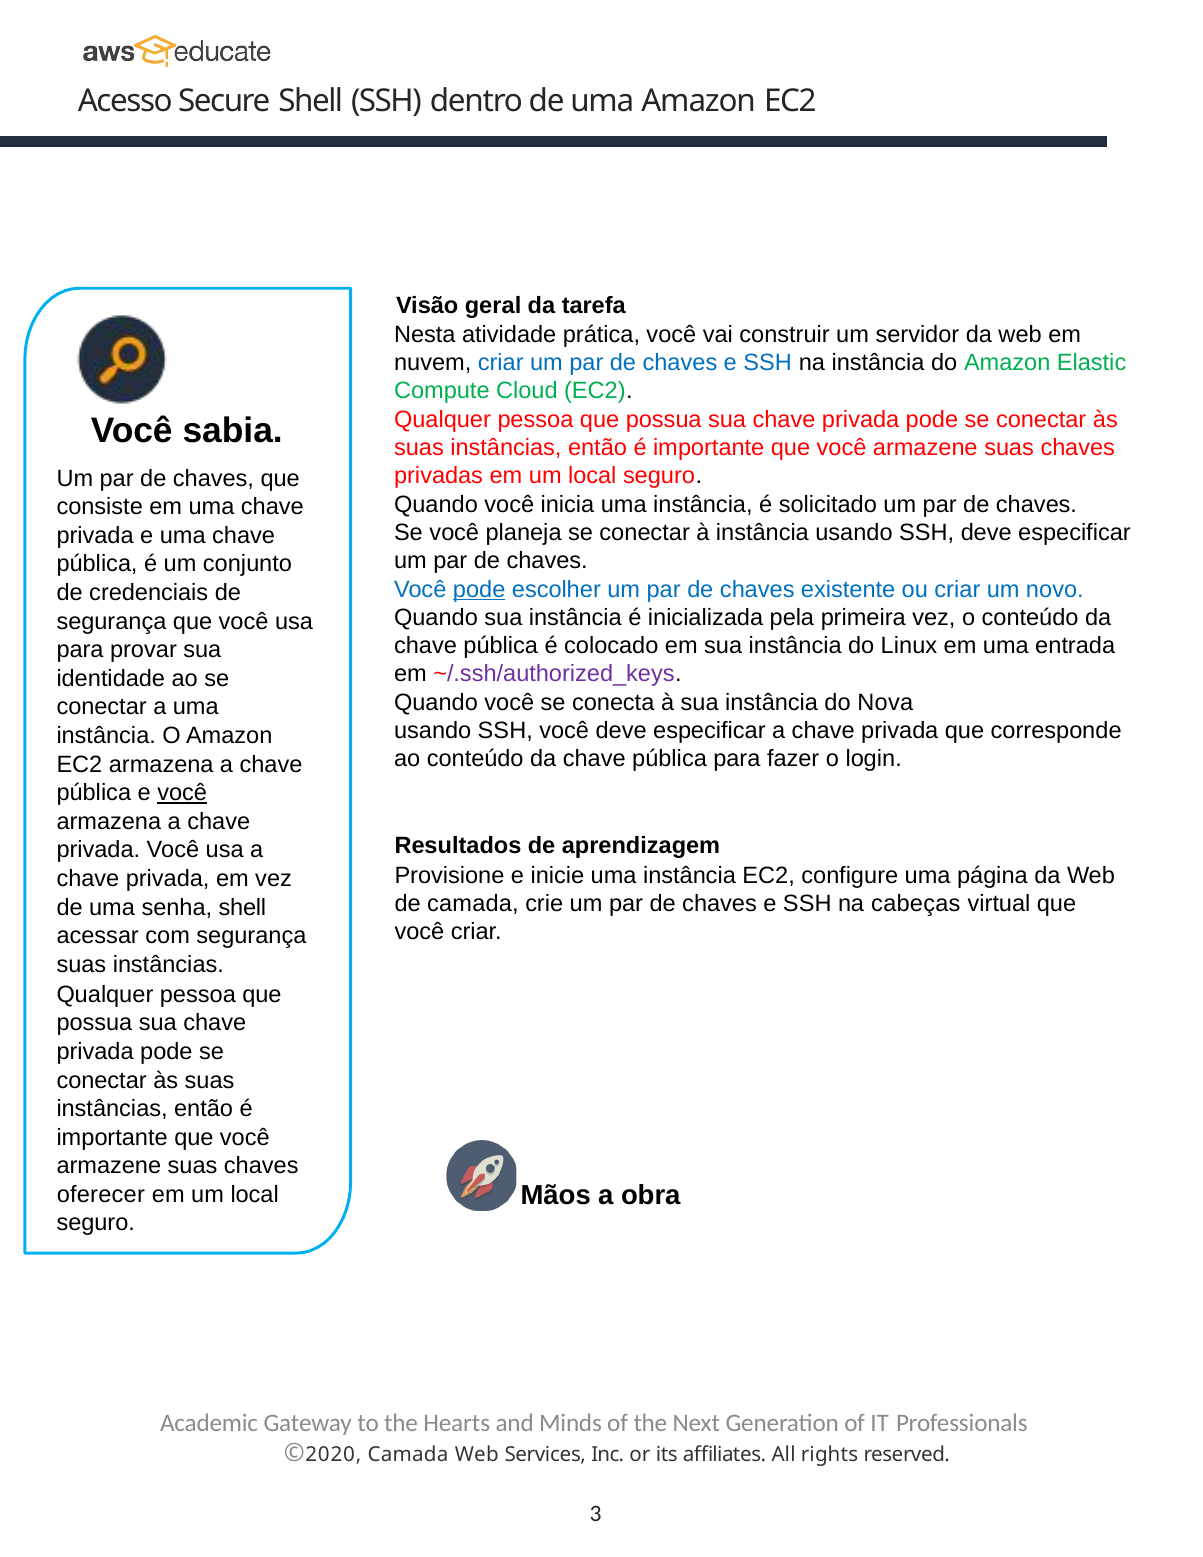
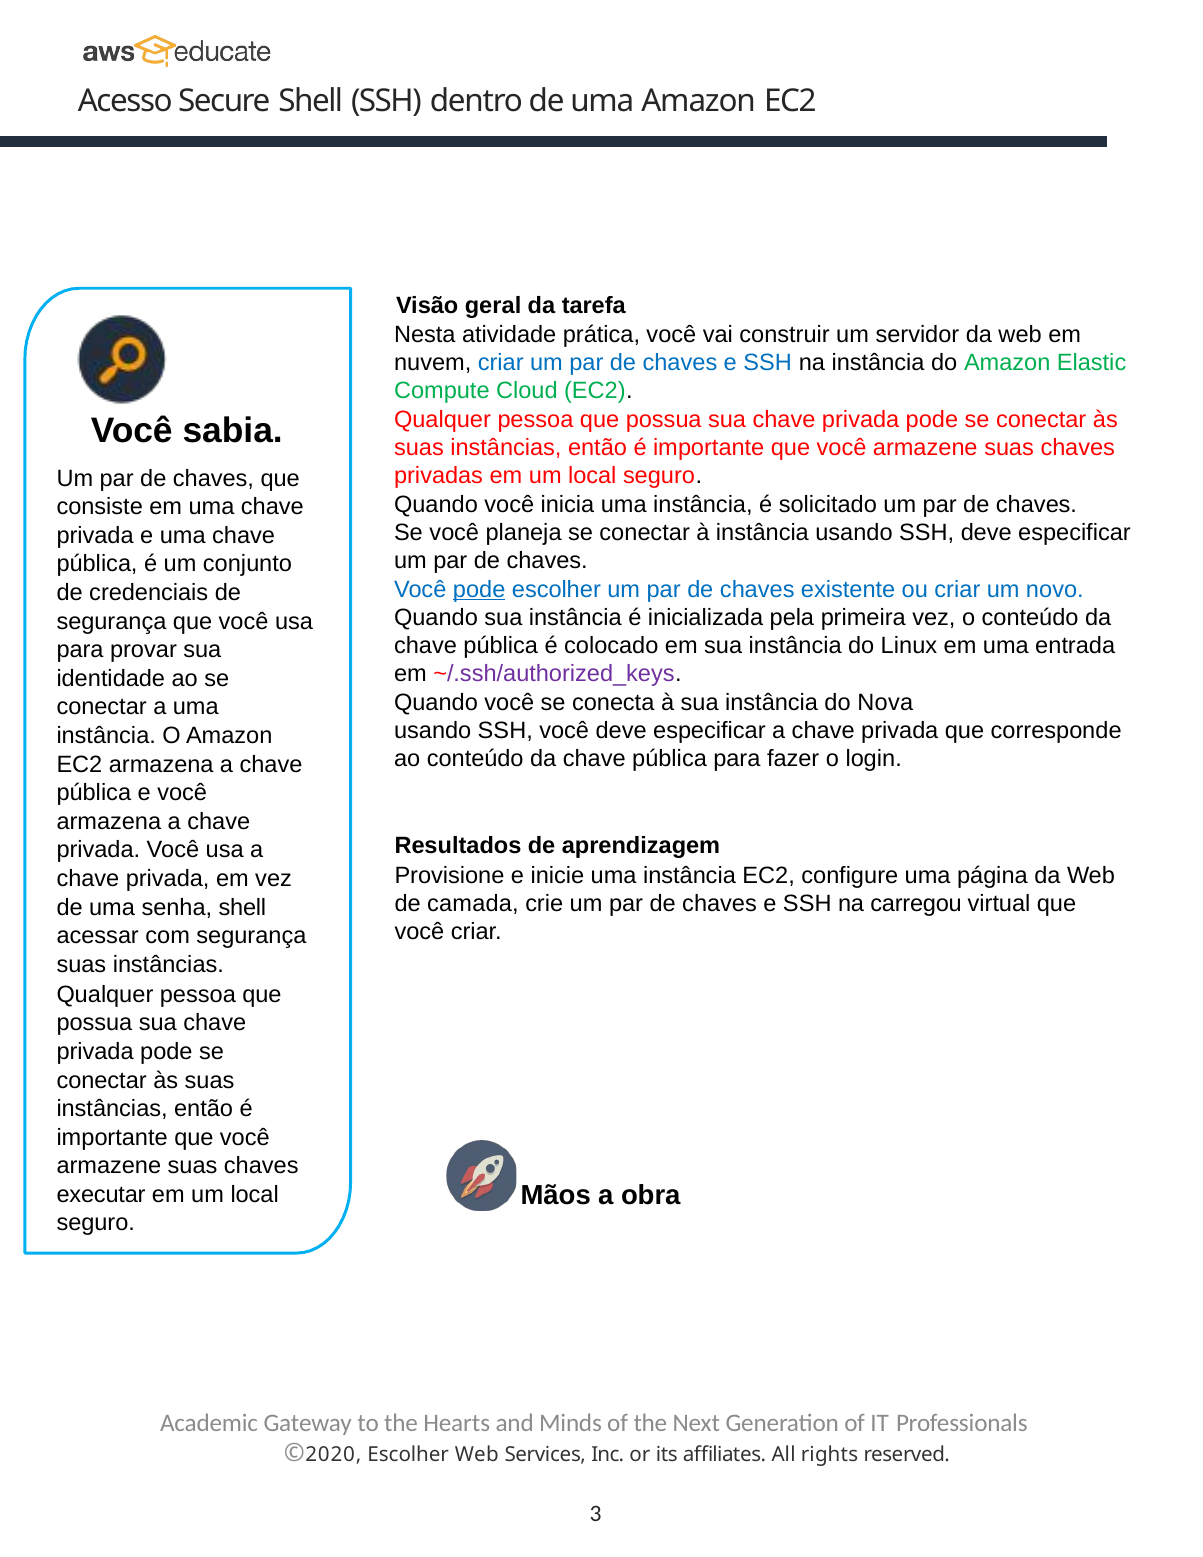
você at (182, 793) underline: present -> none
cabeças: cabeças -> carregou
oferecer: oferecer -> executar
©2020 Camada: Camada -> Escolher
